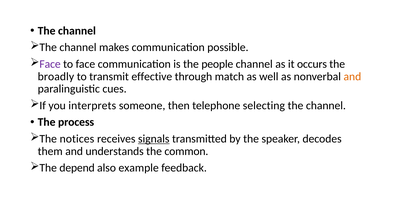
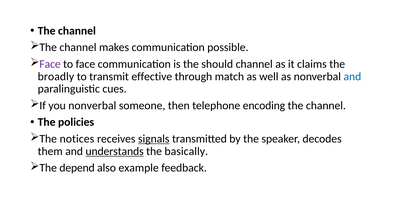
people: people -> should
occurs: occurs -> claims
and at (352, 77) colour: orange -> blue
you interprets: interprets -> nonverbal
selecting: selecting -> encoding
process: process -> policies
understands underline: none -> present
common: common -> basically
